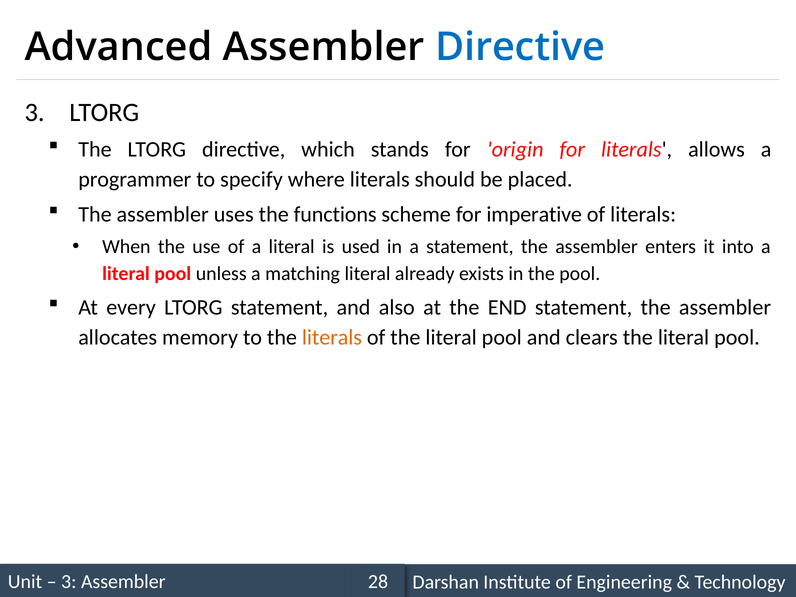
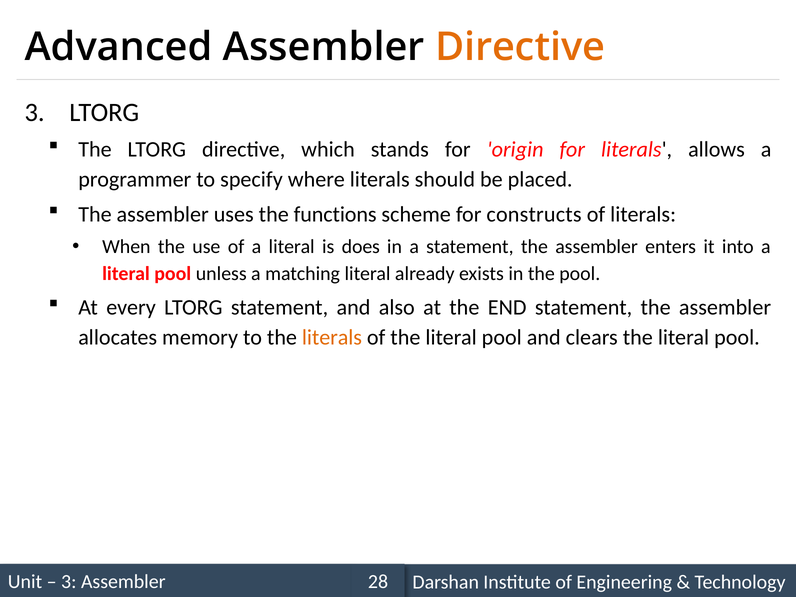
Directive at (520, 47) colour: blue -> orange
imperative: imperative -> constructs
used: used -> does
